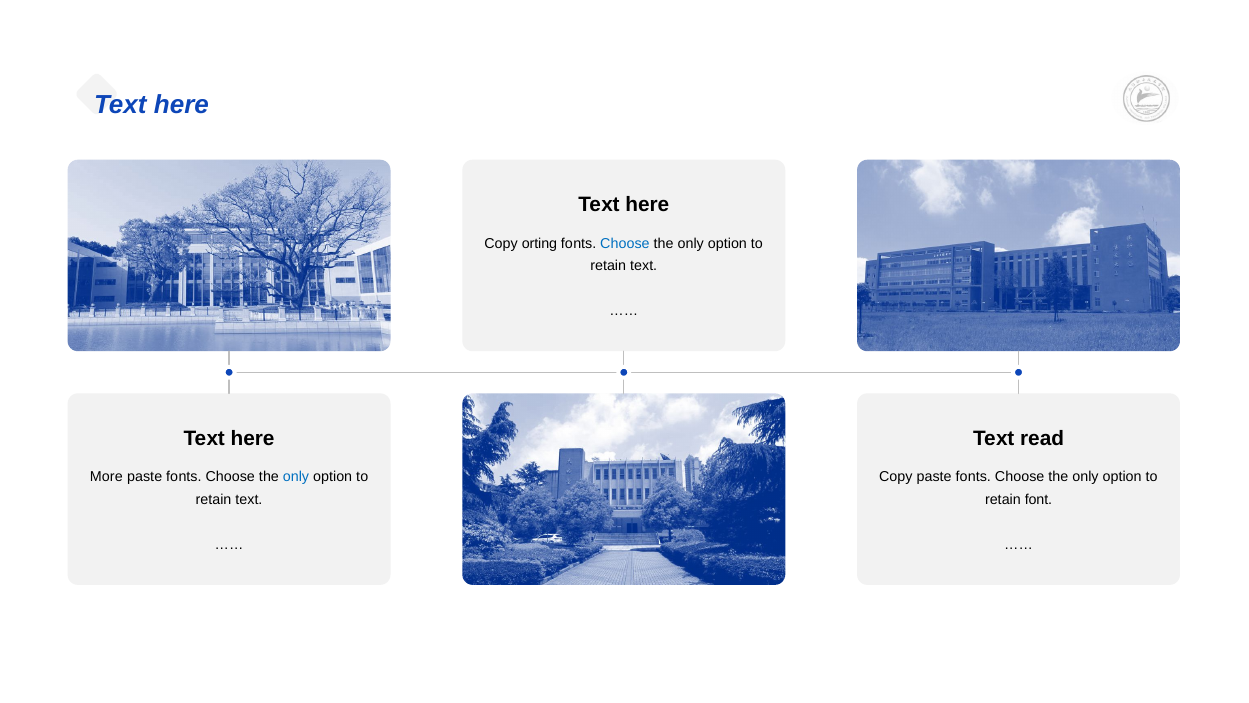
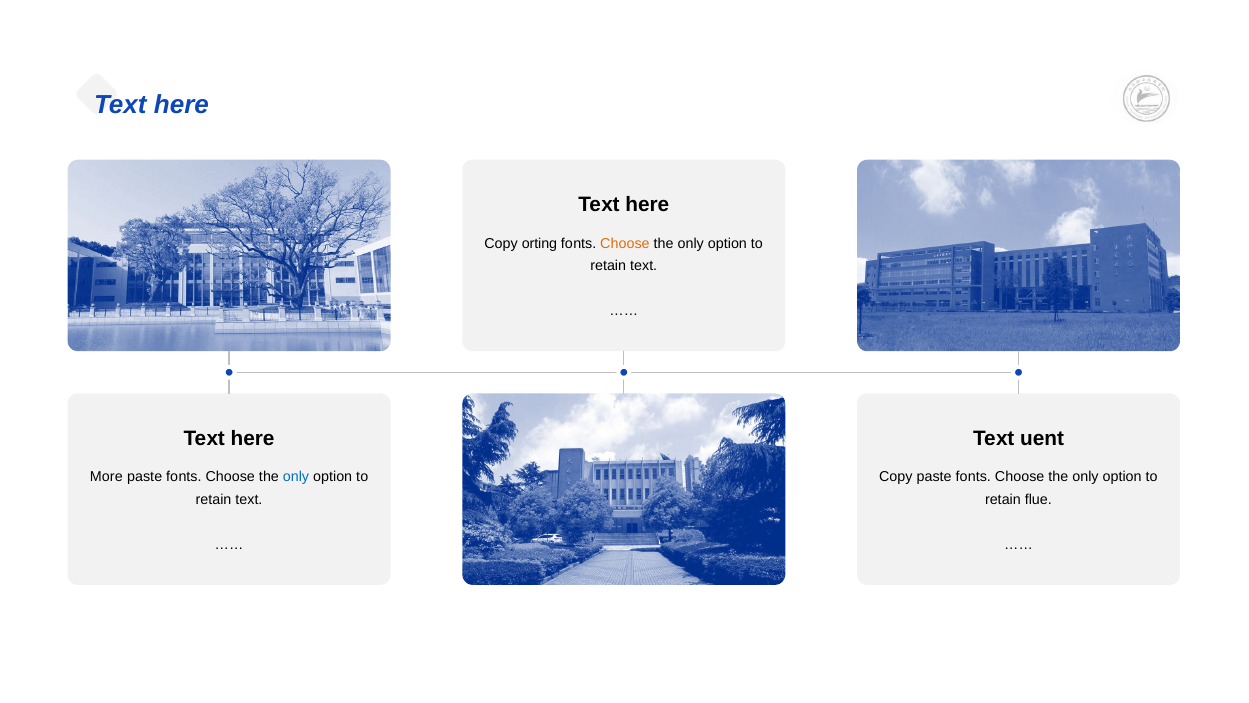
Choose at (625, 243) colour: blue -> orange
read: read -> uent
font: font -> flue
